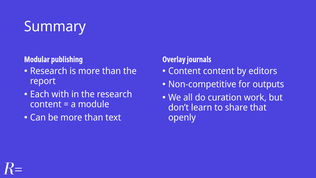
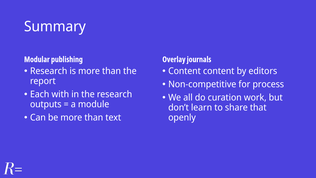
outputs: outputs -> process
content at (46, 104): content -> outputs
